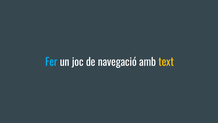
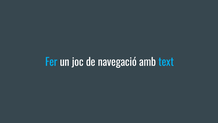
text colour: yellow -> light blue
